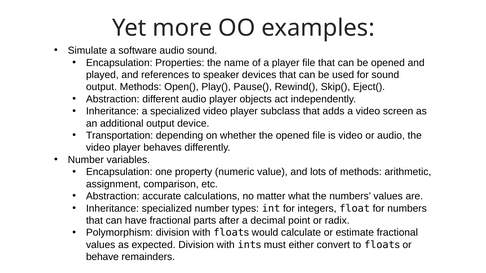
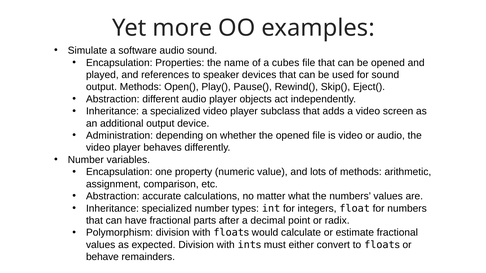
a player: player -> cubes
Transportation: Transportation -> Administration
